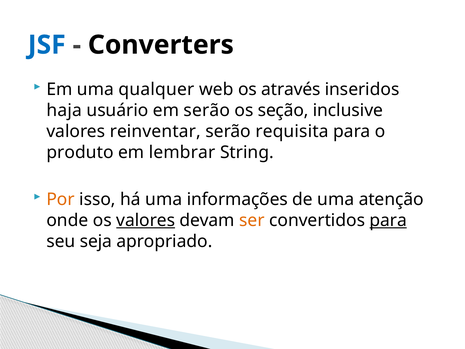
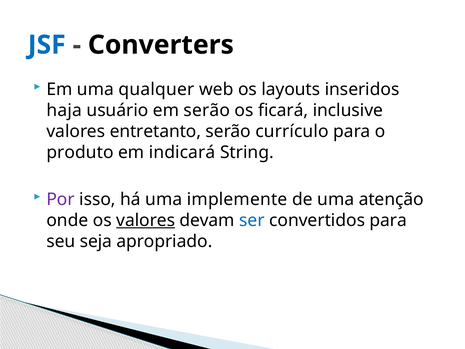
através: através -> layouts
seção: seção -> ficará
reinventar: reinventar -> entretanto
requisita: requisita -> currículo
lembrar: lembrar -> indicará
Por colour: orange -> purple
informações: informações -> implemente
ser colour: orange -> blue
para at (388, 220) underline: present -> none
